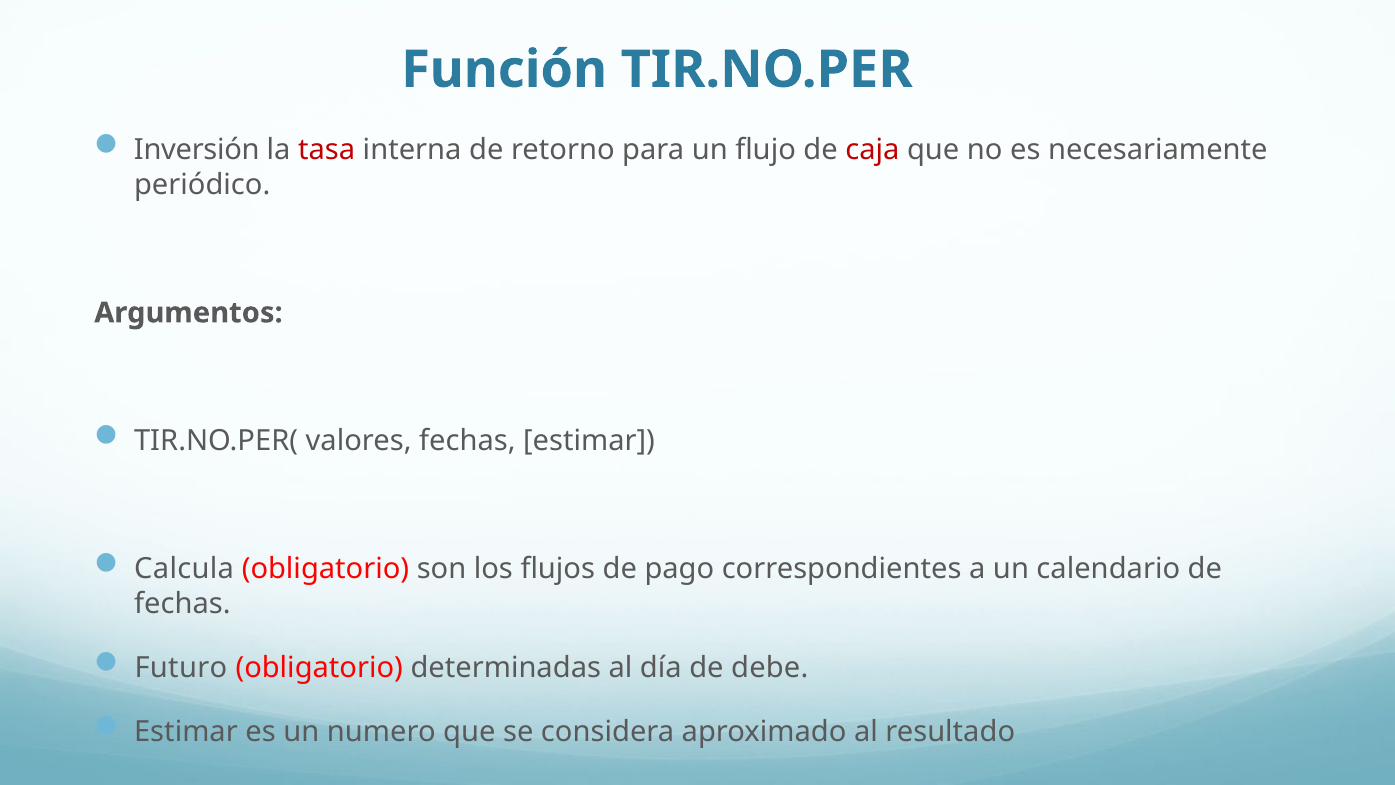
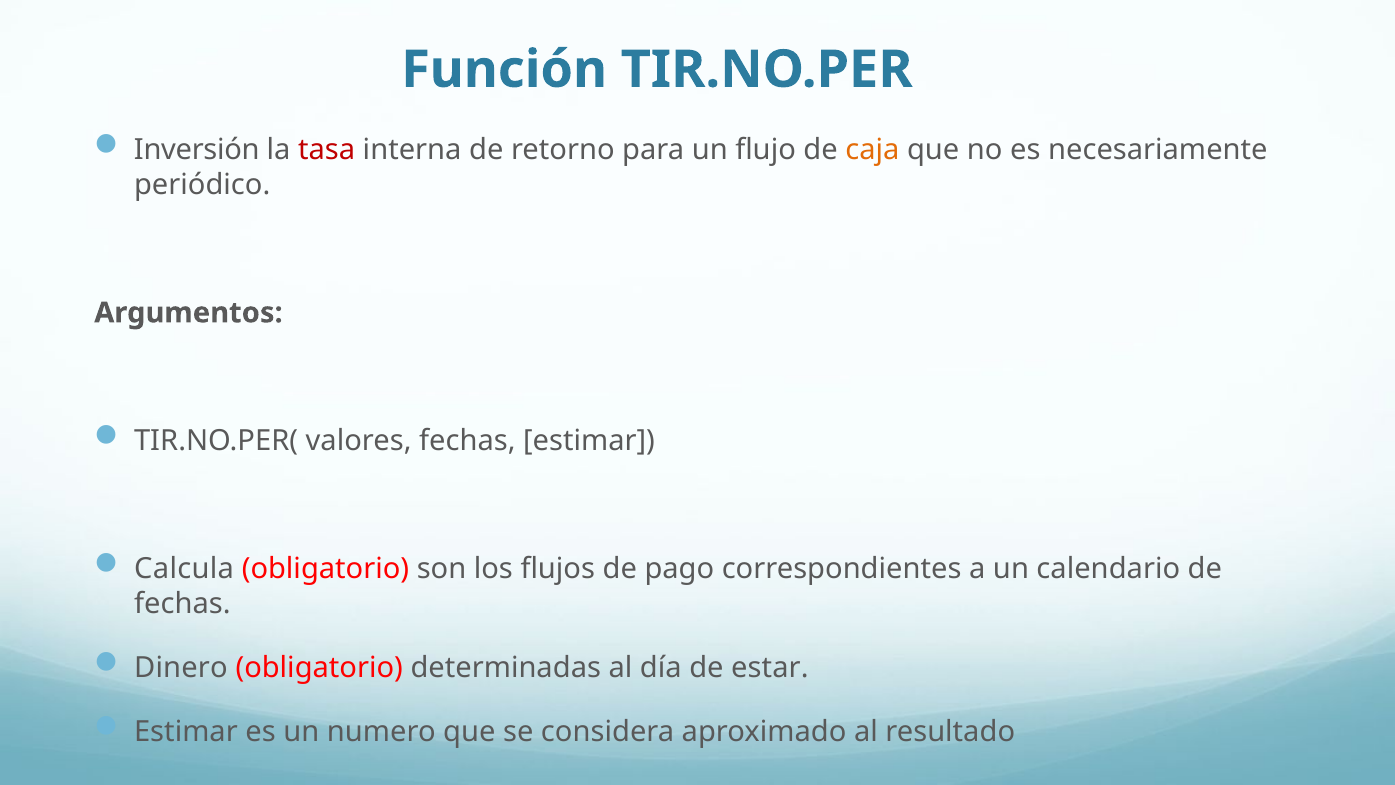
caja colour: red -> orange
Futuro: Futuro -> Dinero
debe: debe -> estar
